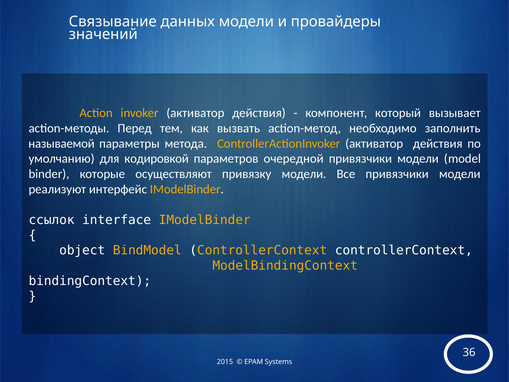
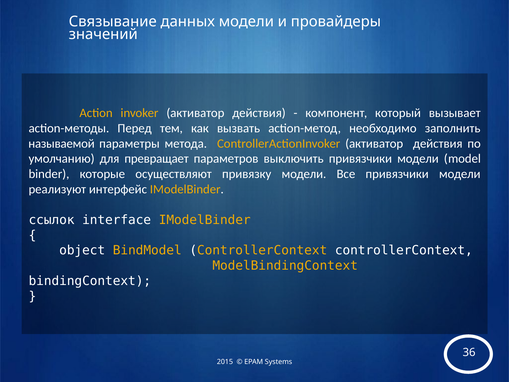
кодировкой: кодировкой -> превращает
очередной: очередной -> выключить
